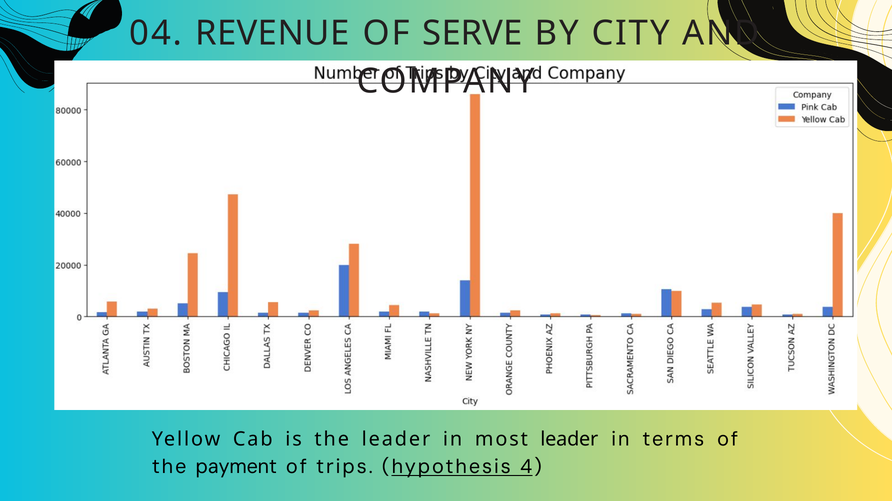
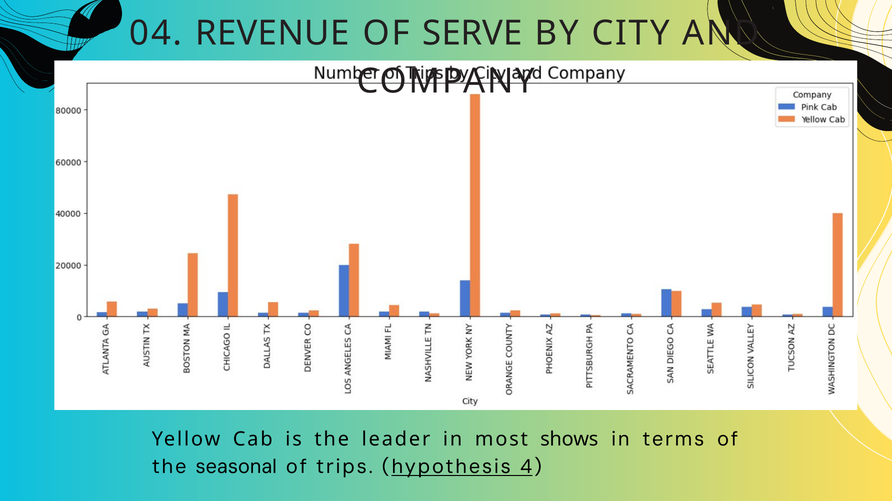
most leader: leader -> shows
payment: payment -> seasonal
